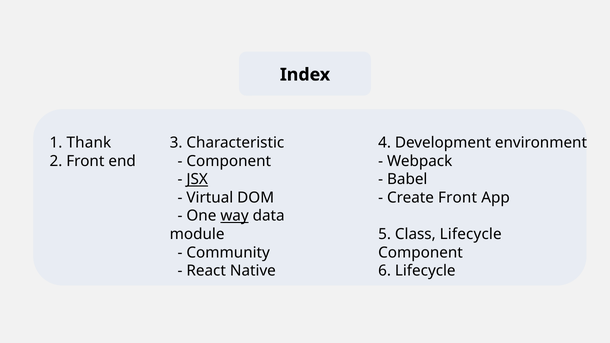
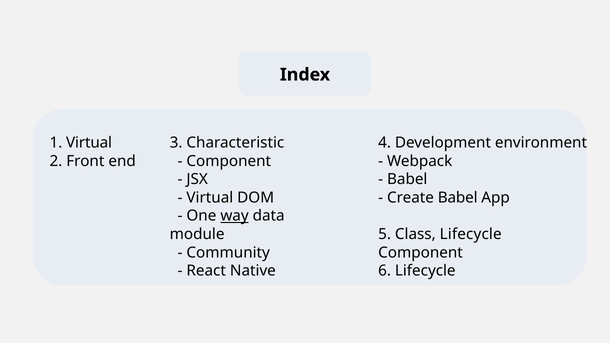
1 Thank: Thank -> Virtual
JSX underline: present -> none
Create Front: Front -> Babel
